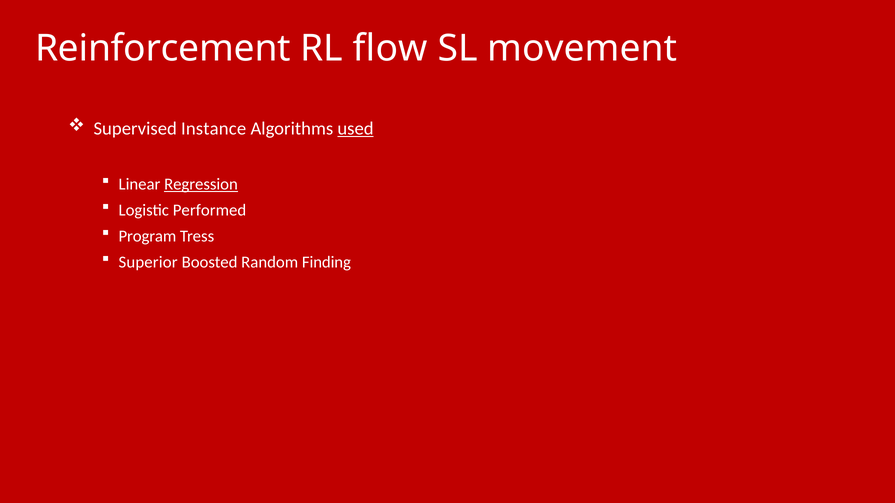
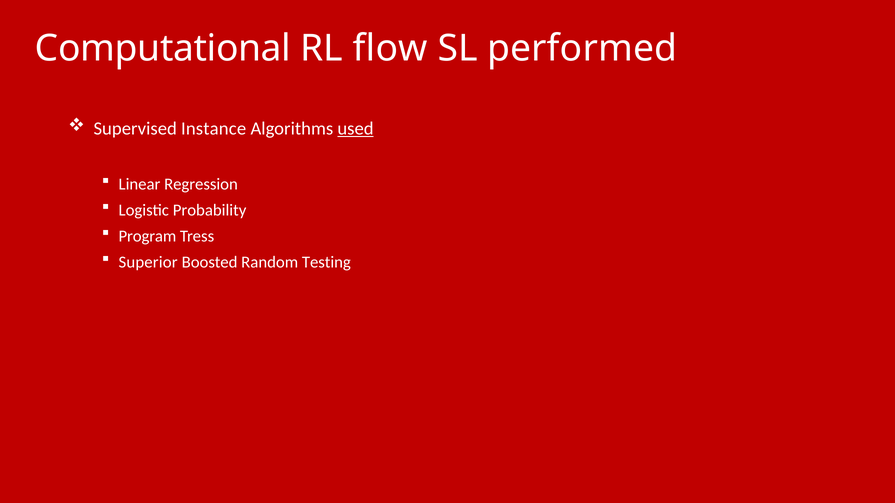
Reinforcement: Reinforcement -> Computational
movement: movement -> performed
Regression underline: present -> none
Performed: Performed -> Probability
Finding: Finding -> Testing
